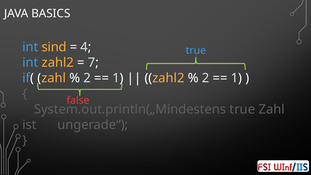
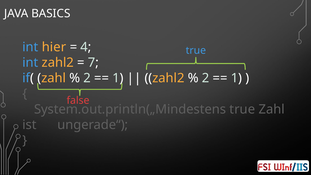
sind: sind -> hier
